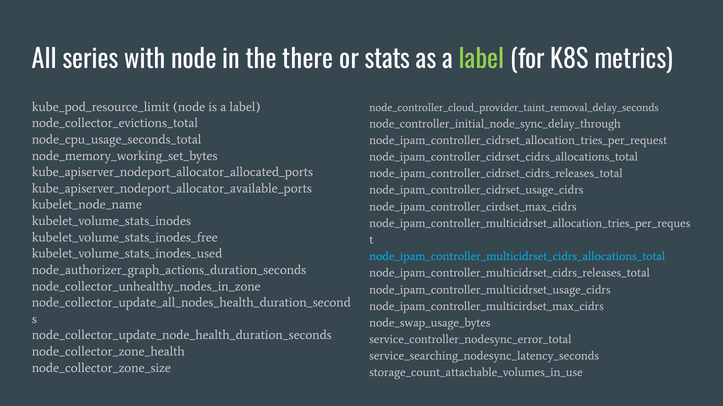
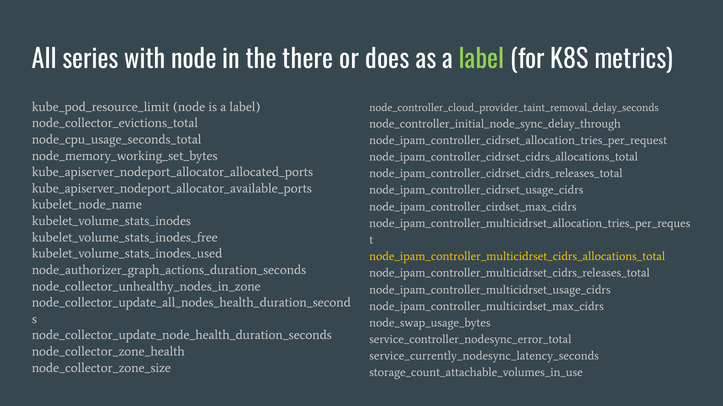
stats: stats -> does
node_ipam_controller_multicidrset_cidrs_allocations_total colour: light blue -> yellow
service_searching_nodesync_latency_seconds: service_searching_nodesync_latency_seconds -> service_currently_nodesync_latency_seconds
